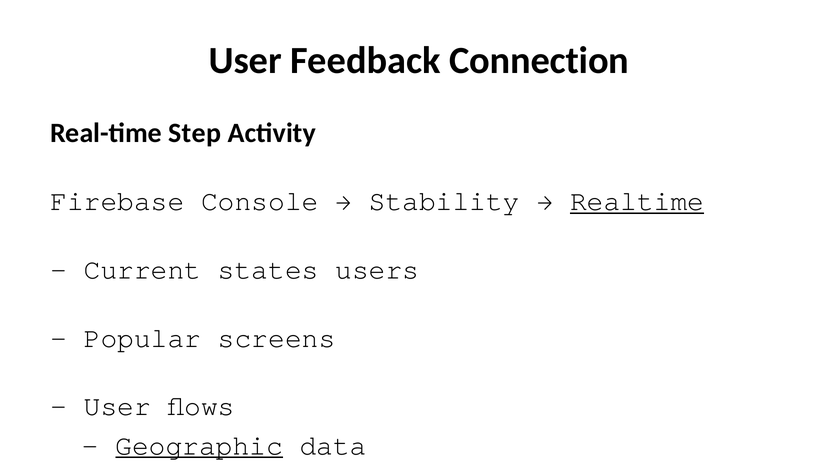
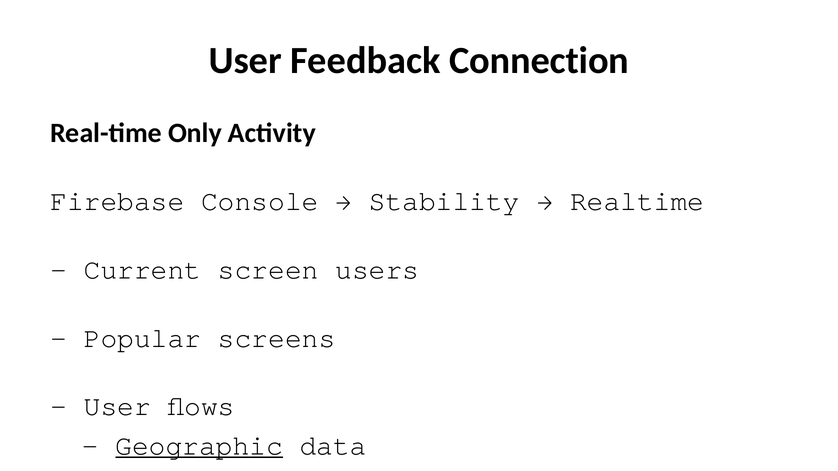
Step: Step -> Only
Realtime underline: present -> none
states: states -> screen
